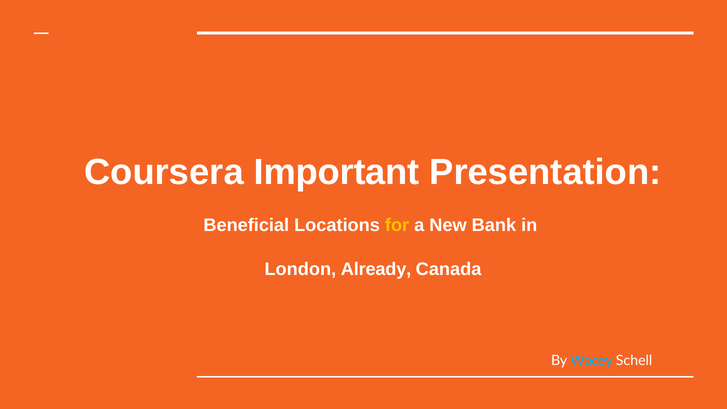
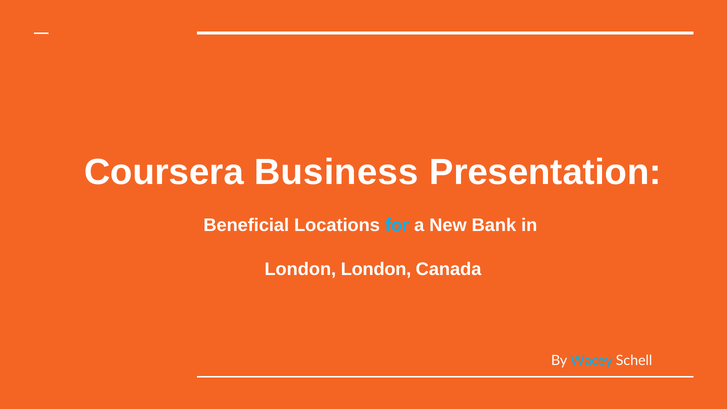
Important: Important -> Business
for colour: yellow -> light blue
London Already: Already -> London
